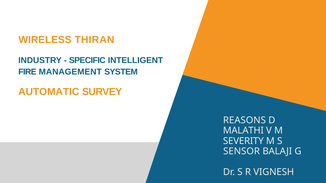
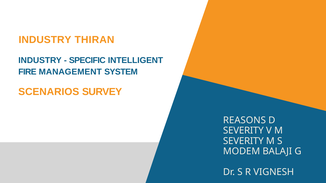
WIRELESS at (45, 40): WIRELESS -> INDUSTRY
AUTOMATIC: AUTOMATIC -> SCENARIOS
MALATHI at (243, 131): MALATHI -> SEVERITY
SENSOR: SENSOR -> MODEM
